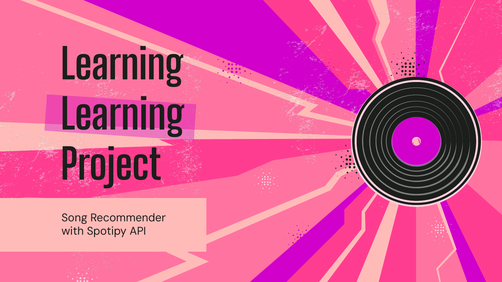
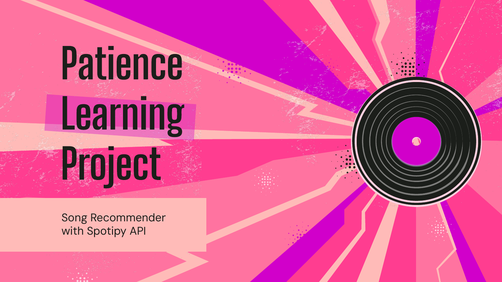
Learning at (122, 66): Learning -> Patience
